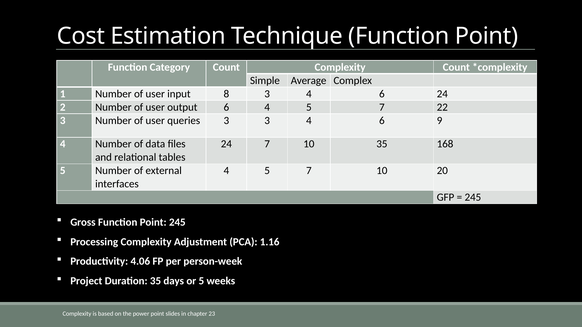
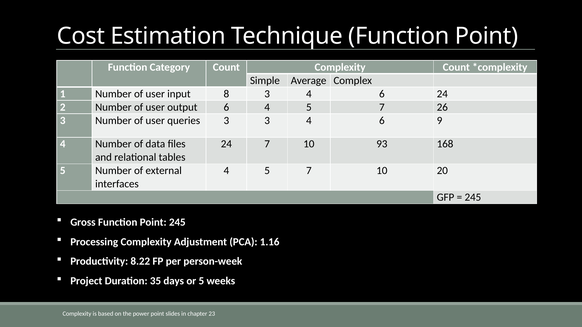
22: 22 -> 26
10 35: 35 -> 93
4.06: 4.06 -> 8.22
